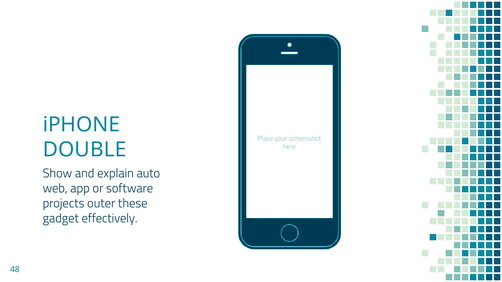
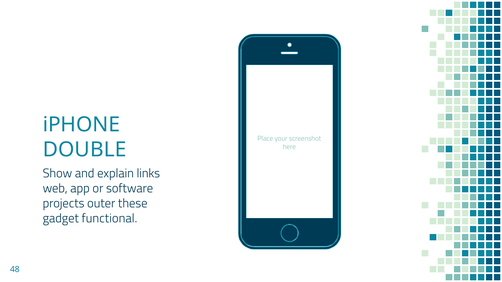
auto: auto -> links
effectively: effectively -> functional
